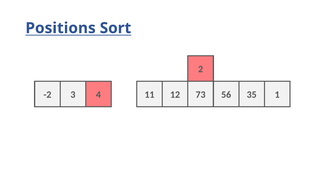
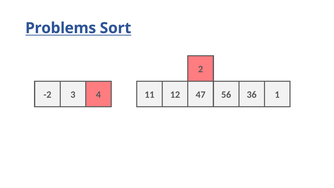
Positions: Positions -> Problems
73: 73 -> 47
35: 35 -> 36
